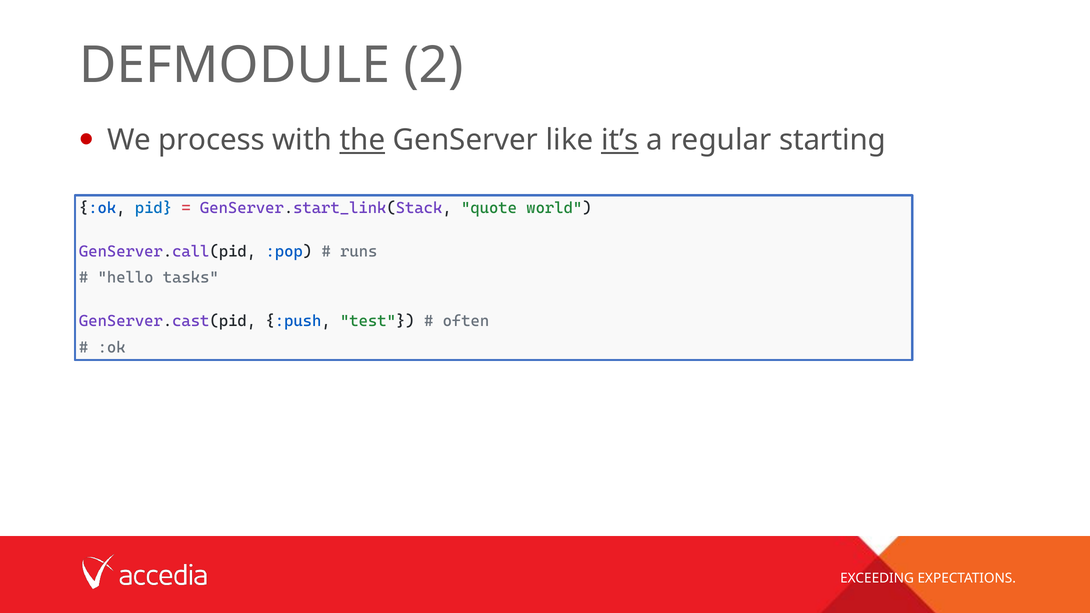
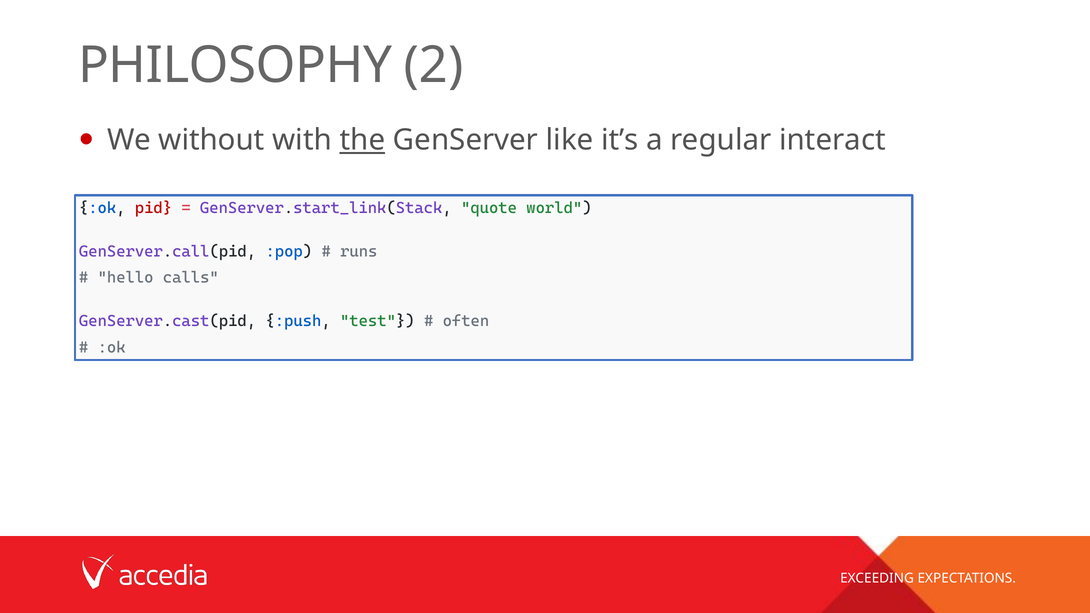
DEFMODULE: DEFMODULE -> PHILOSOPHY
process: process -> without
it’s underline: present -> none
starting: starting -> interact
pid colour: blue -> red
tasks: tasks -> calls
